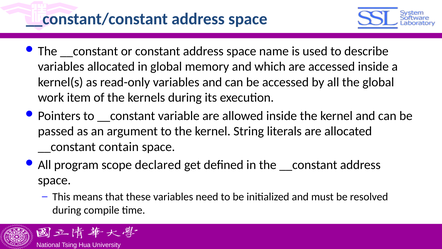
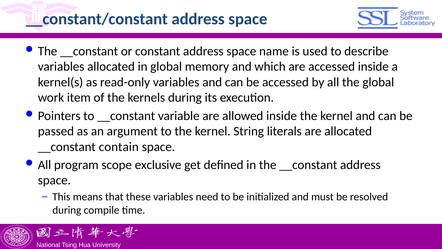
declared: declared -> exclusive
